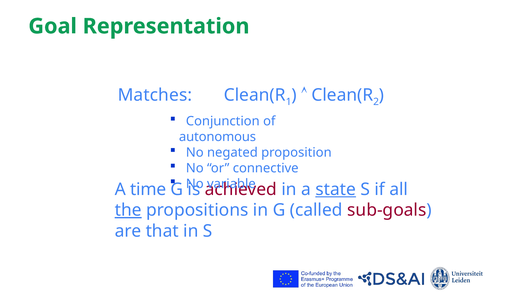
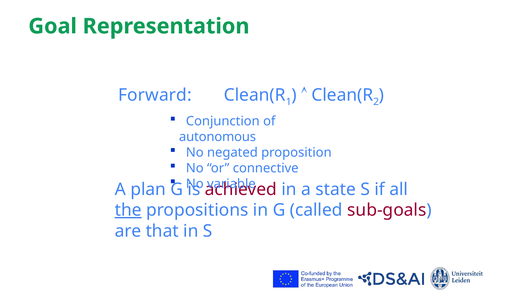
Matches: Matches -> Forward
time: time -> plan
state underline: present -> none
